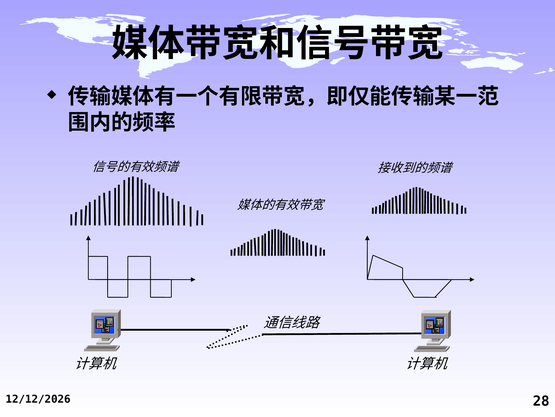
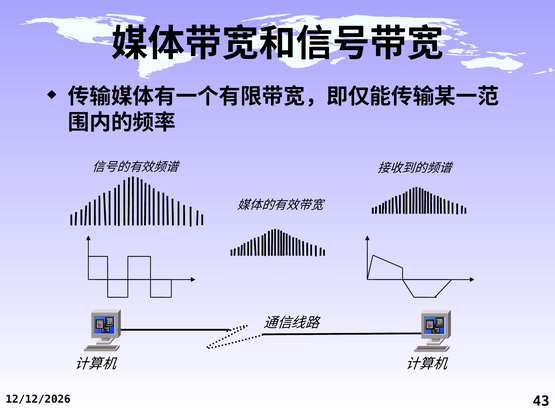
28: 28 -> 43
